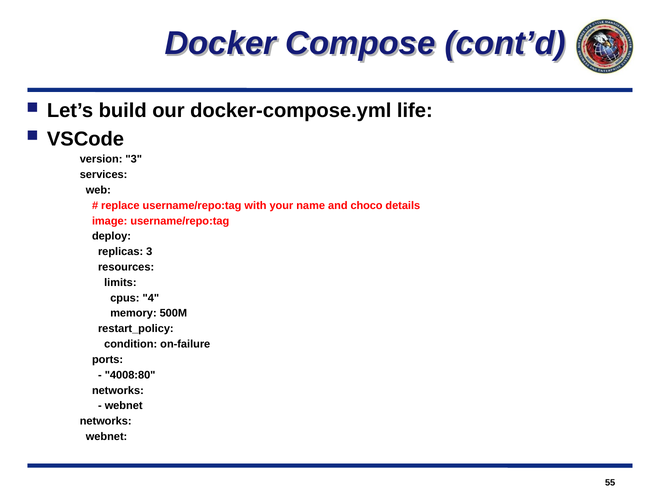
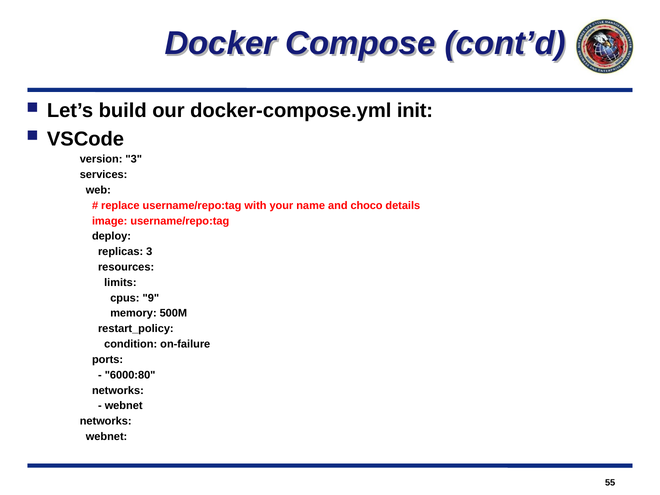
life: life -> init
4: 4 -> 9
4008:80: 4008:80 -> 6000:80
